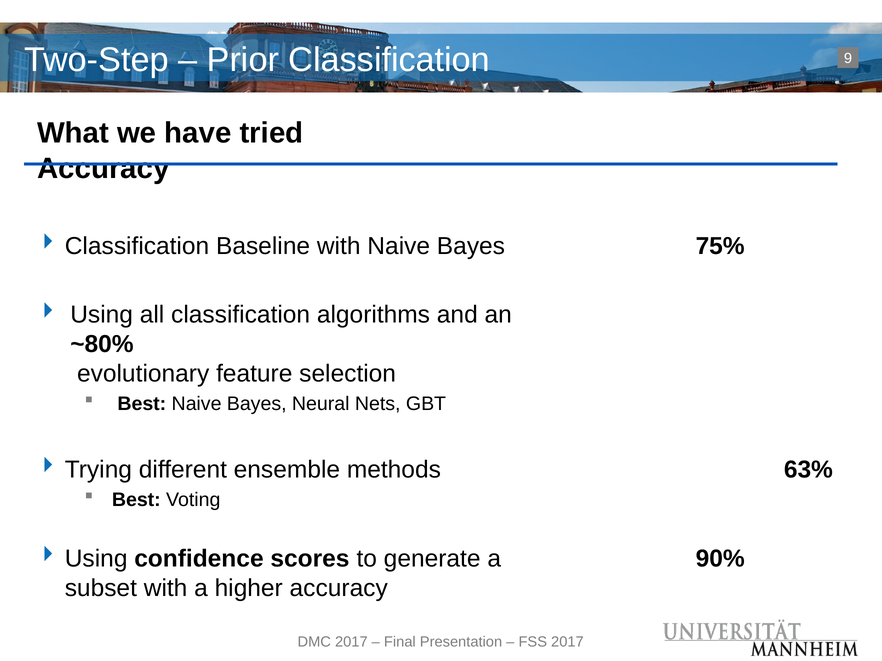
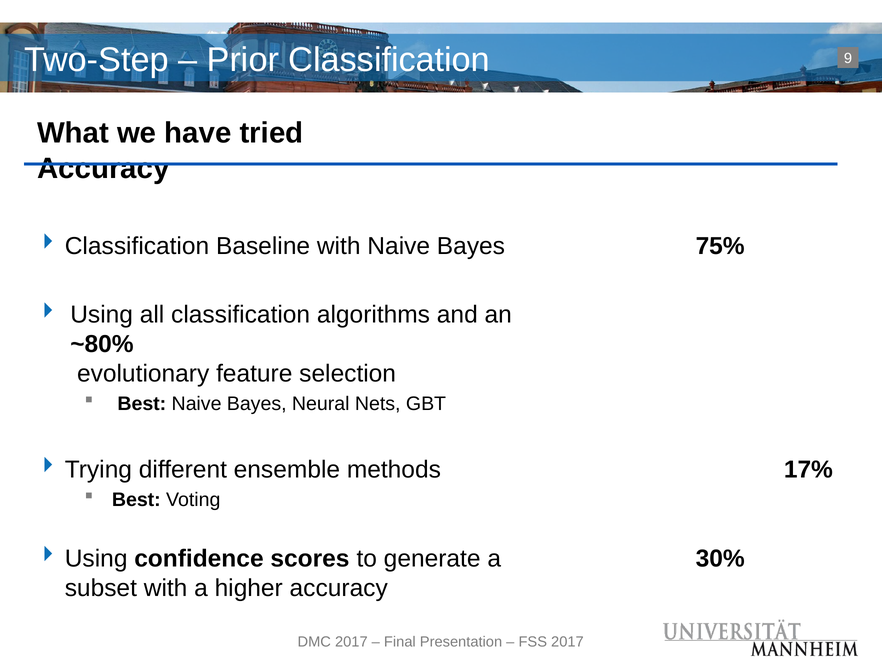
63%: 63% -> 17%
90%: 90% -> 30%
